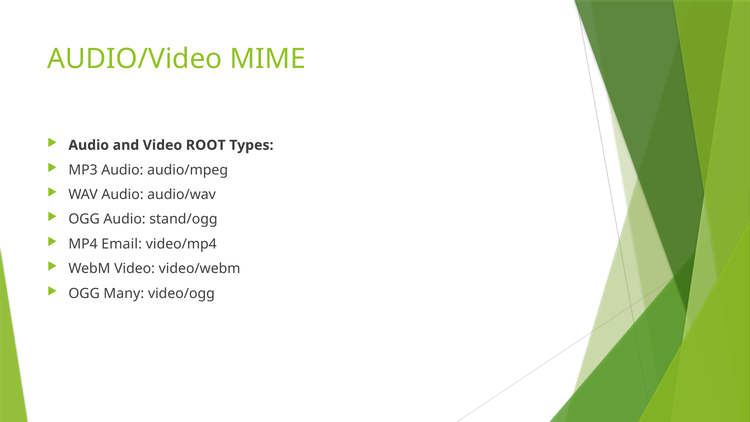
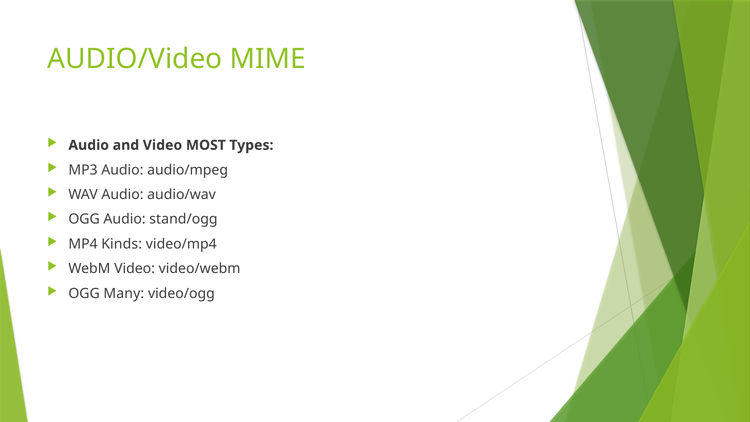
ROOT: ROOT -> MOST
Email: Email -> Kinds
